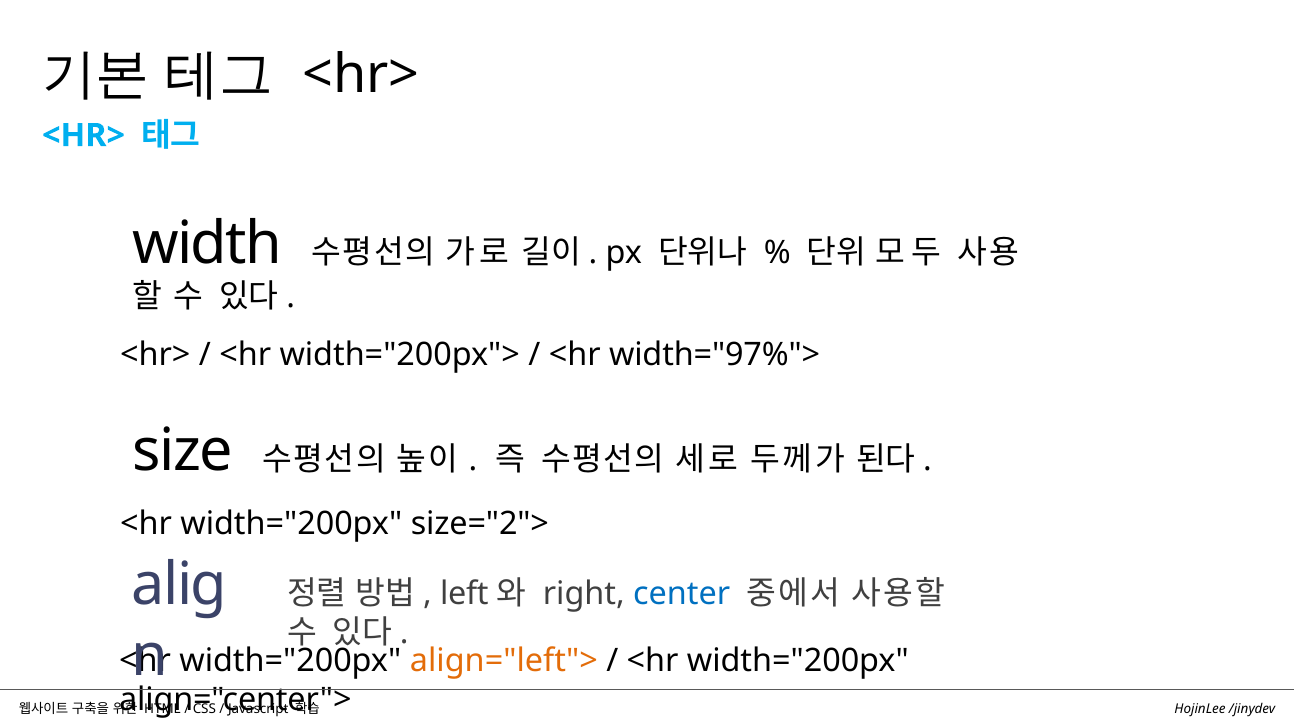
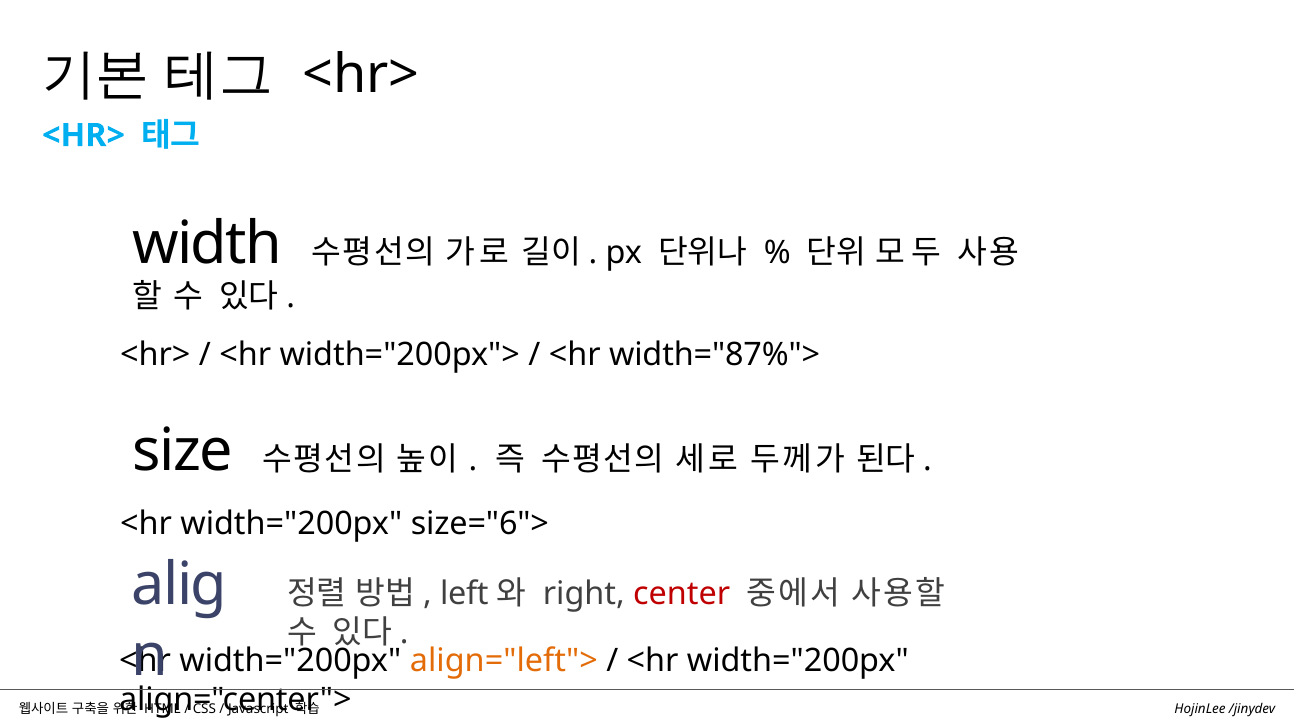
width="97%">: width="97%"> -> width="87%">
size="2">: size="2"> -> size="6">
center colour: blue -> red
